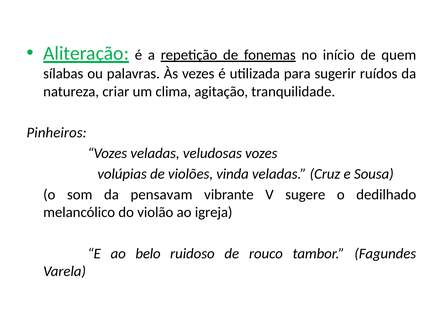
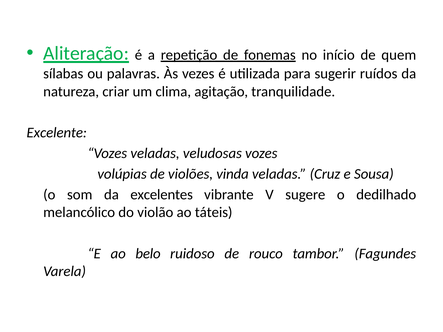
Pinheiros: Pinheiros -> Excelente
pensavam: pensavam -> excelentes
igreja: igreja -> táteis
